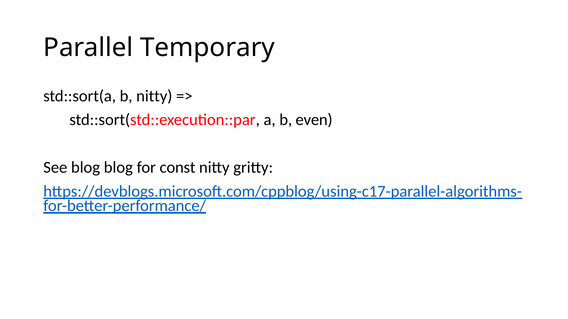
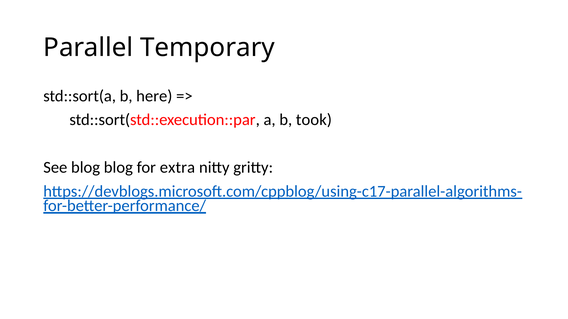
b nitty: nitty -> here
even: even -> took
const: const -> extra
